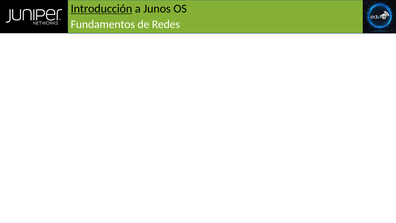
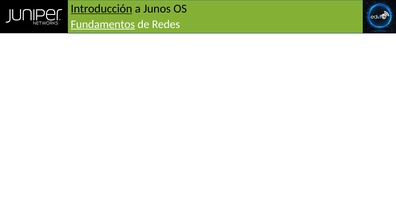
Fundamentos underline: none -> present
